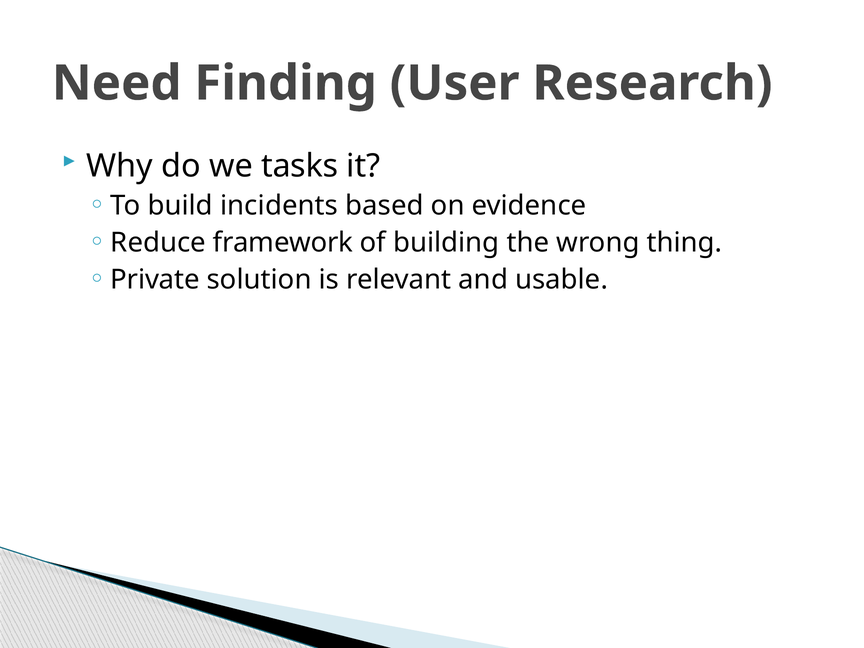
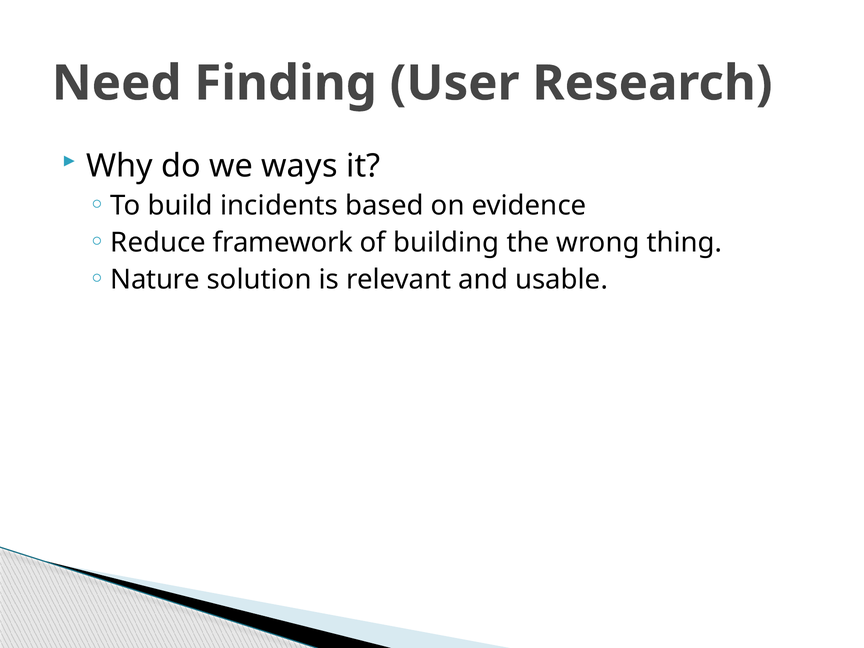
tasks: tasks -> ways
Private: Private -> Nature
